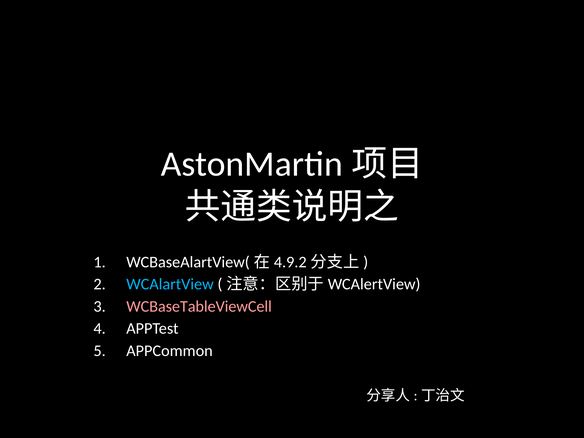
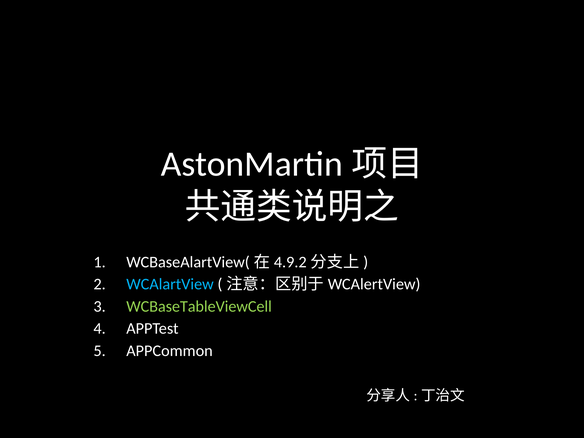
WCBaseTableViewCell colour: pink -> light green
